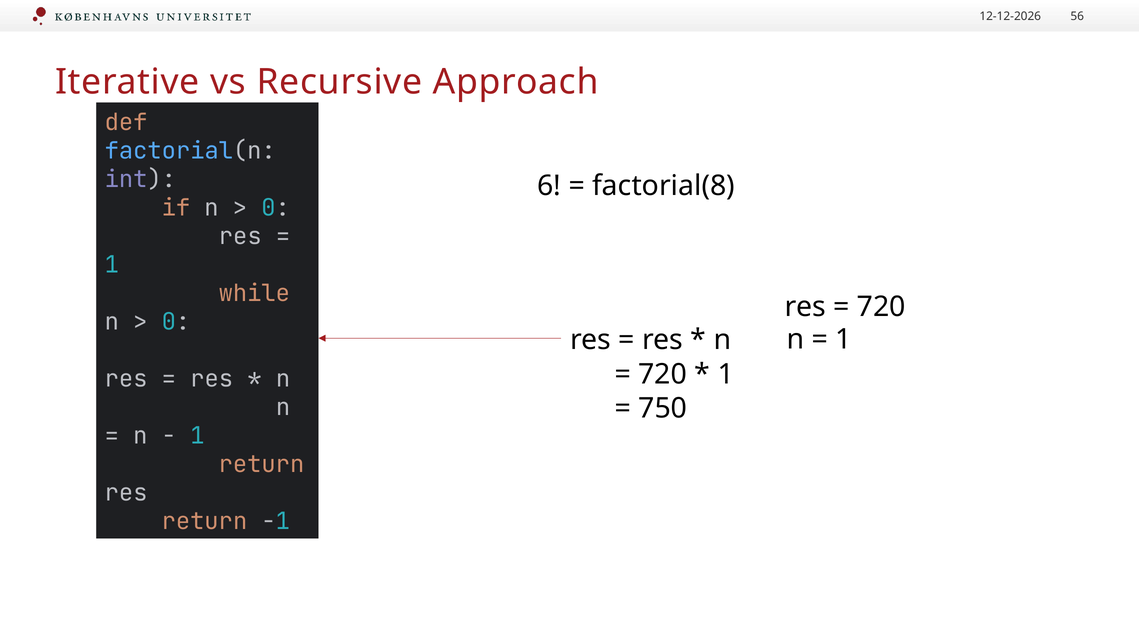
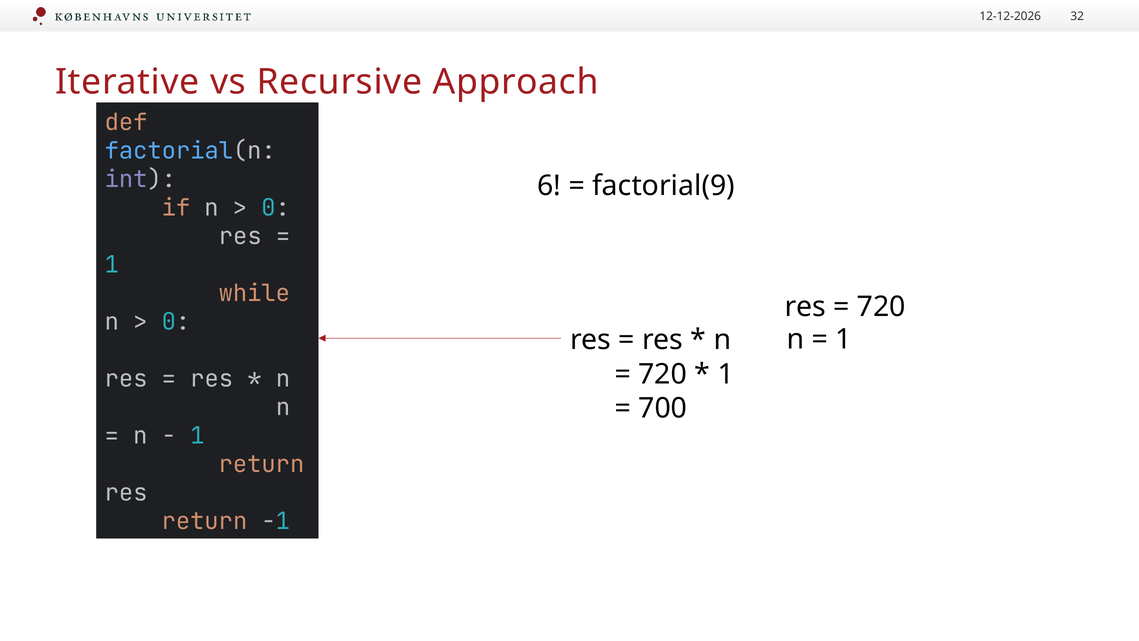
56: 56 -> 32
factorial(8: factorial(8 -> factorial(9
750: 750 -> 700
